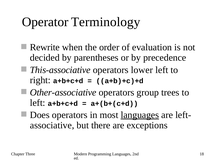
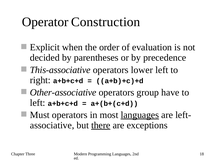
Terminology: Terminology -> Construction
Rewrite: Rewrite -> Explicit
trees: trees -> have
Does: Does -> Must
there underline: none -> present
